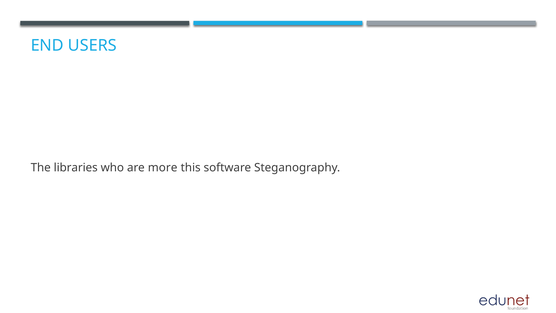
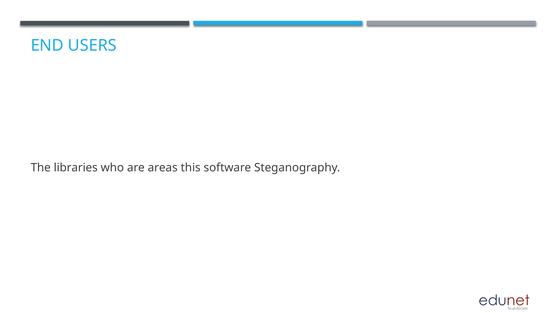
more: more -> areas
